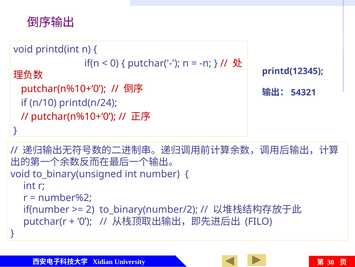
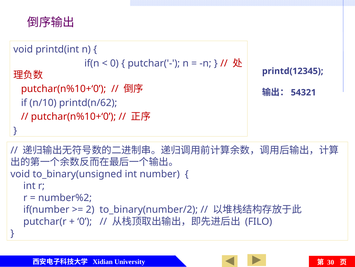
printd(n/24: printd(n/24 -> printd(n/62
